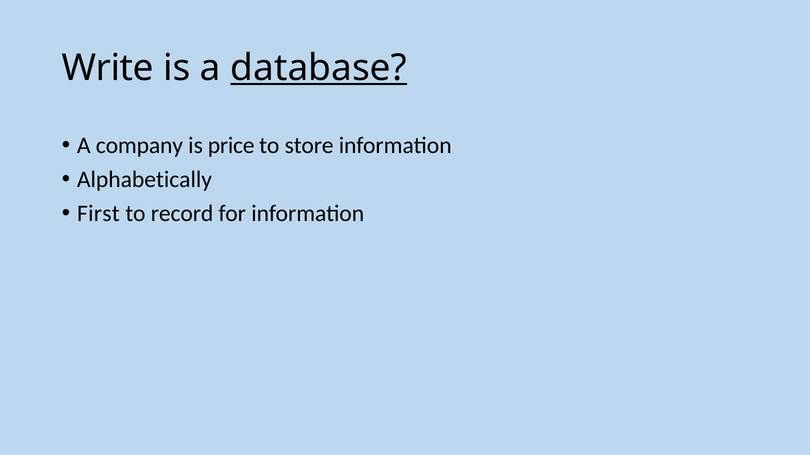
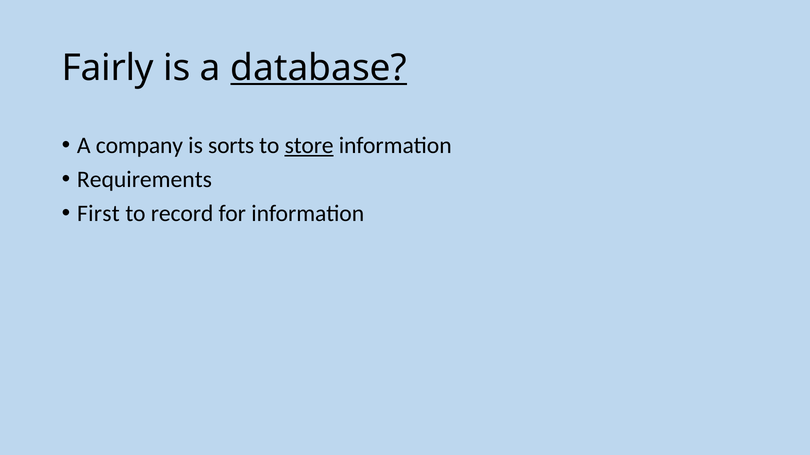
Write: Write -> Fairly
price: price -> sorts
store underline: none -> present
Alphabetically: Alphabetically -> Requirements
